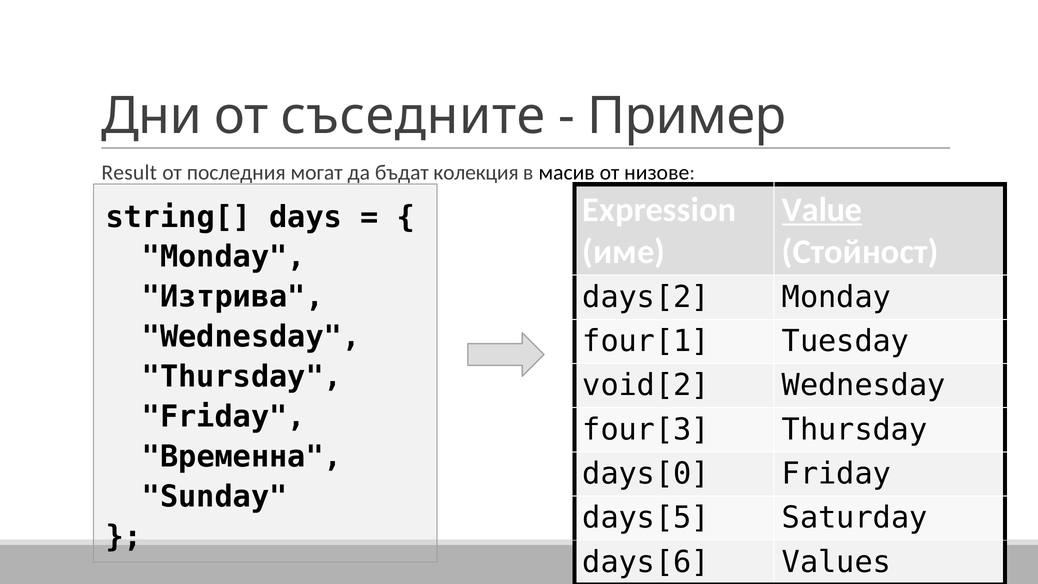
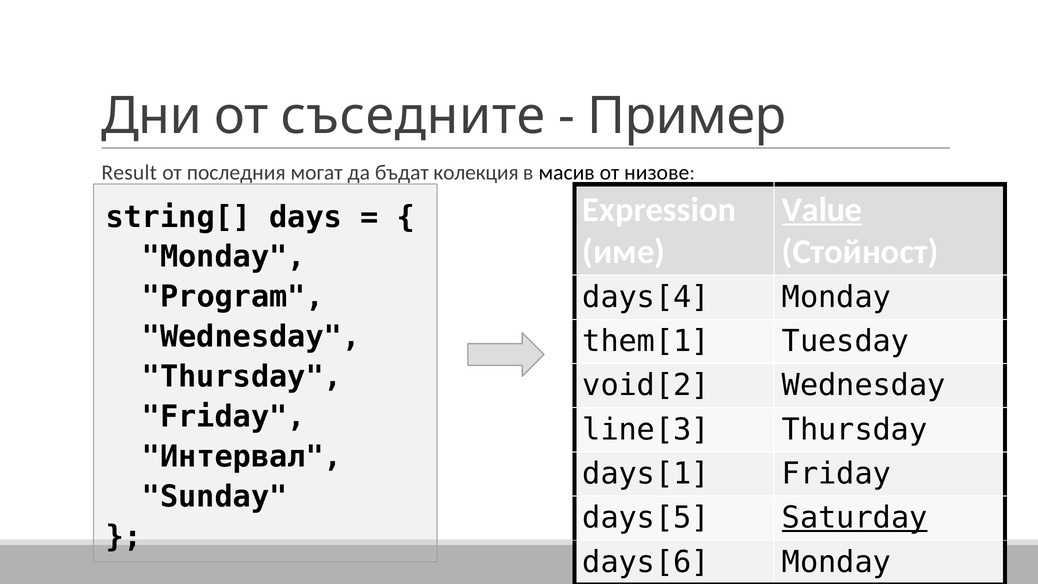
Изтрива: Изтрива -> Program
days[2: days[2 -> days[4
four[1: four[1 -> them[1
four[3: four[3 -> line[3
Временна: Временна -> Интервал
days[0: days[0 -> days[1
Saturday underline: none -> present
days[6 Values: Values -> Monday
